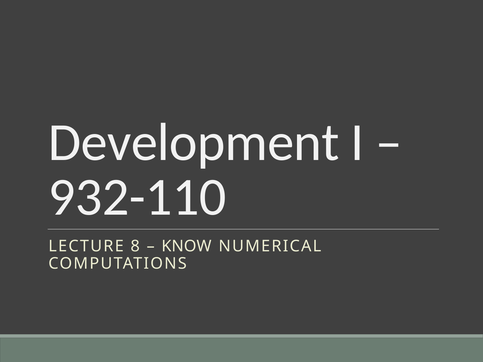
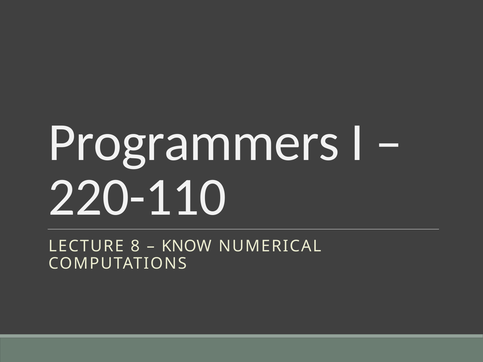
Development: Development -> Programmers
932-110: 932-110 -> 220-110
